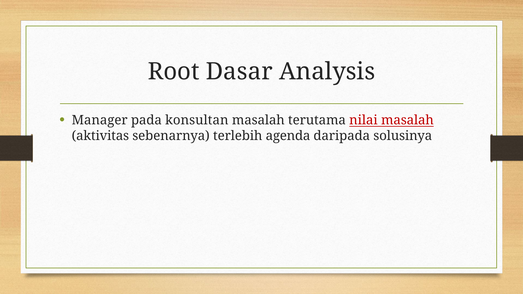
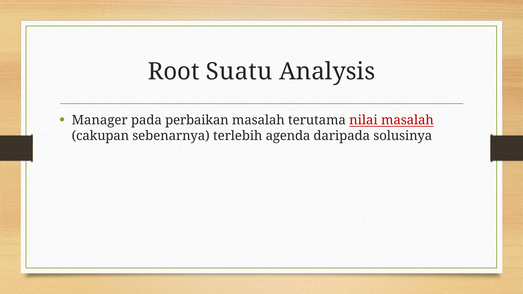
Dasar: Dasar -> Suatu
konsultan: konsultan -> perbaikan
aktivitas: aktivitas -> cakupan
